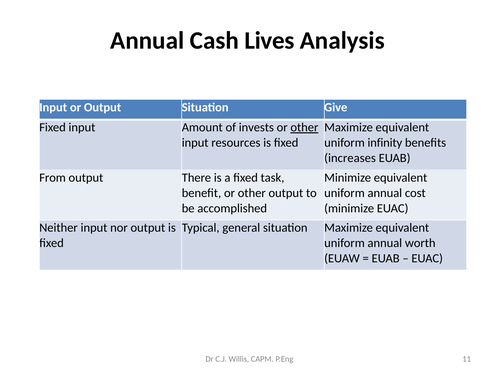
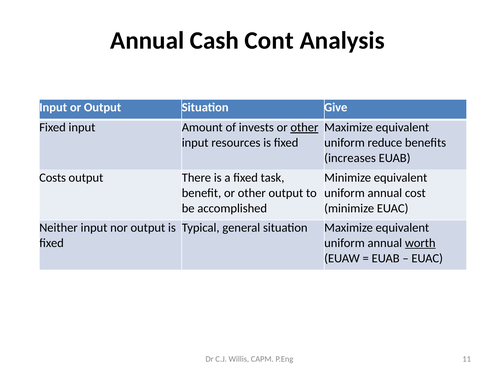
Lives: Lives -> Cont
infinity: infinity -> reduce
From: From -> Costs
worth underline: none -> present
